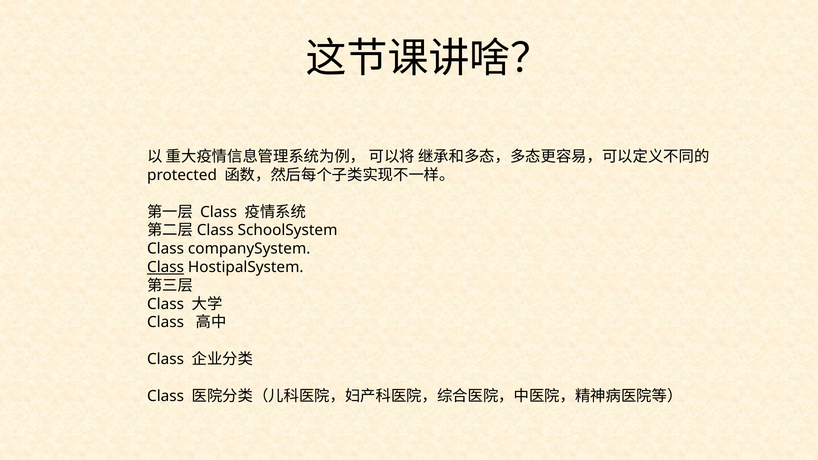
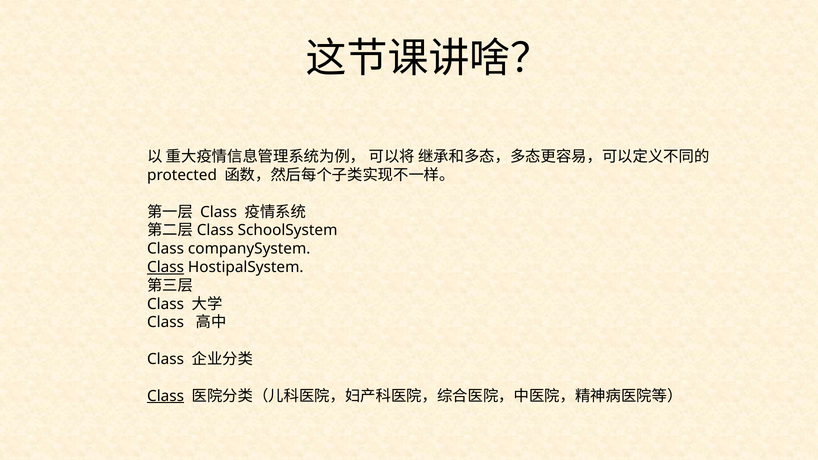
Class at (166, 396) underline: none -> present
